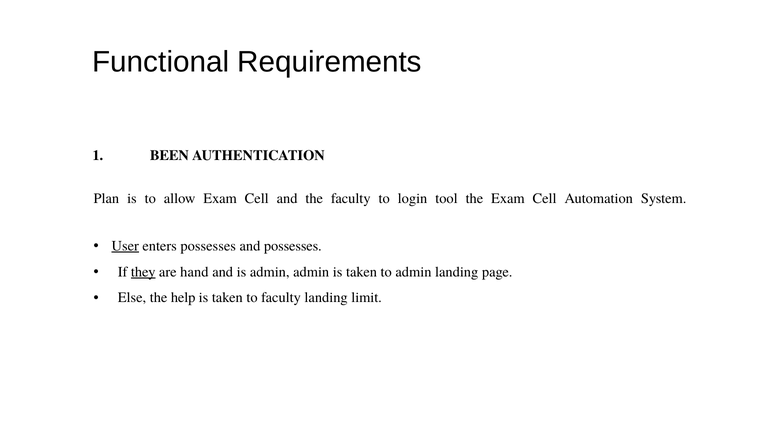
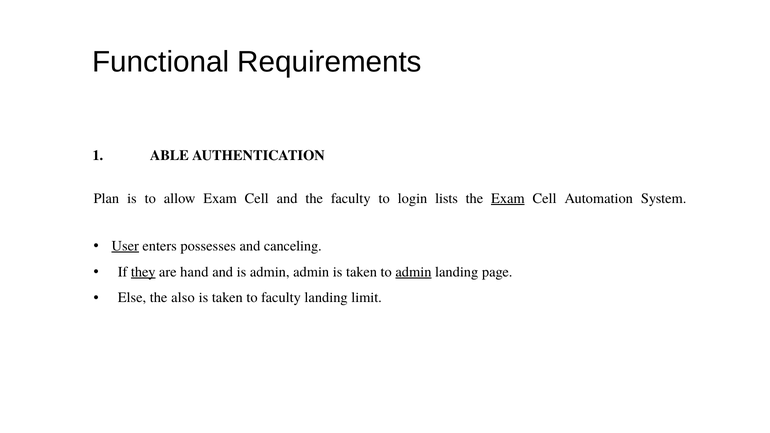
BEEN: BEEN -> ABLE
tool: tool -> lists
Exam at (508, 198) underline: none -> present
and possesses: possesses -> canceling
admin at (413, 272) underline: none -> present
help: help -> also
